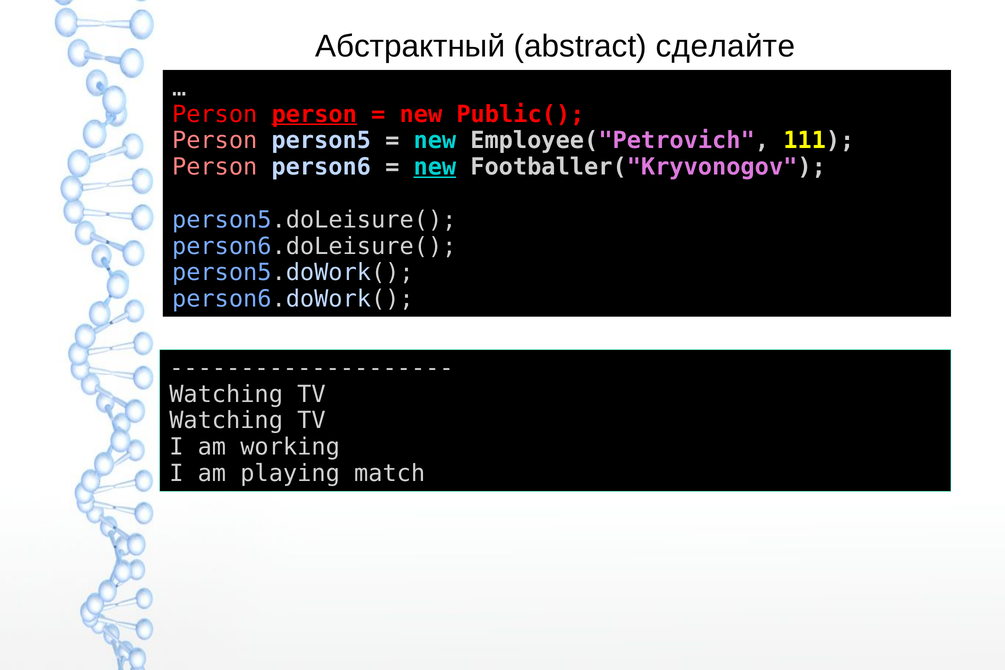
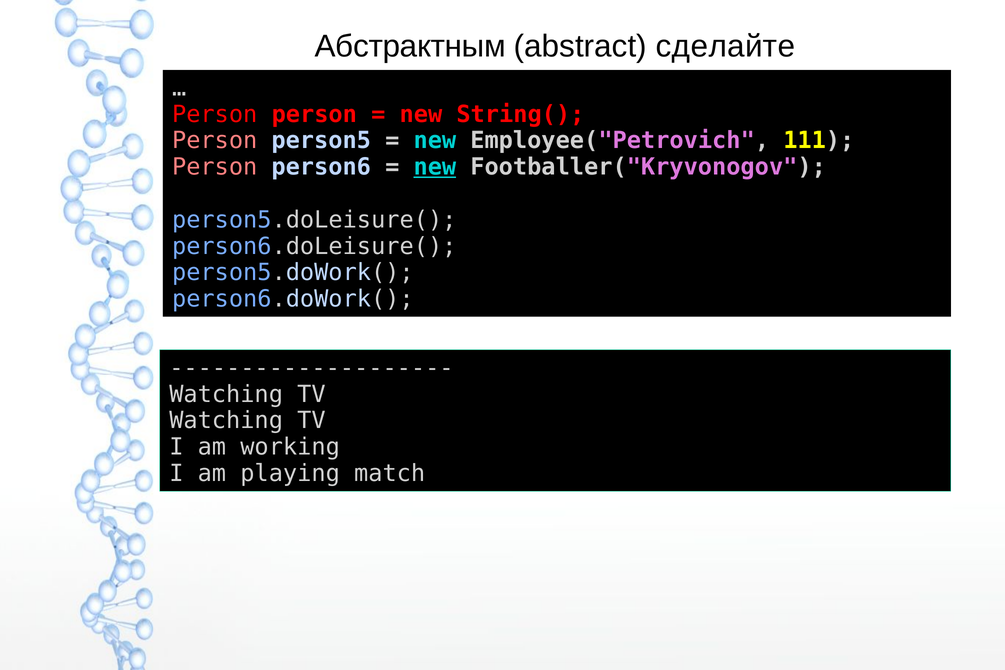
Абстрактный: Абстрактный -> Абстрактным
person at (314, 114) underline: present -> none
Public(: Public( -> String(
